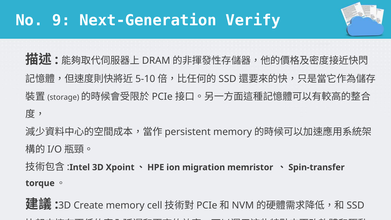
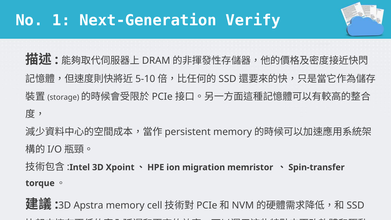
9: 9 -> 1
Create: Create -> Apstra
